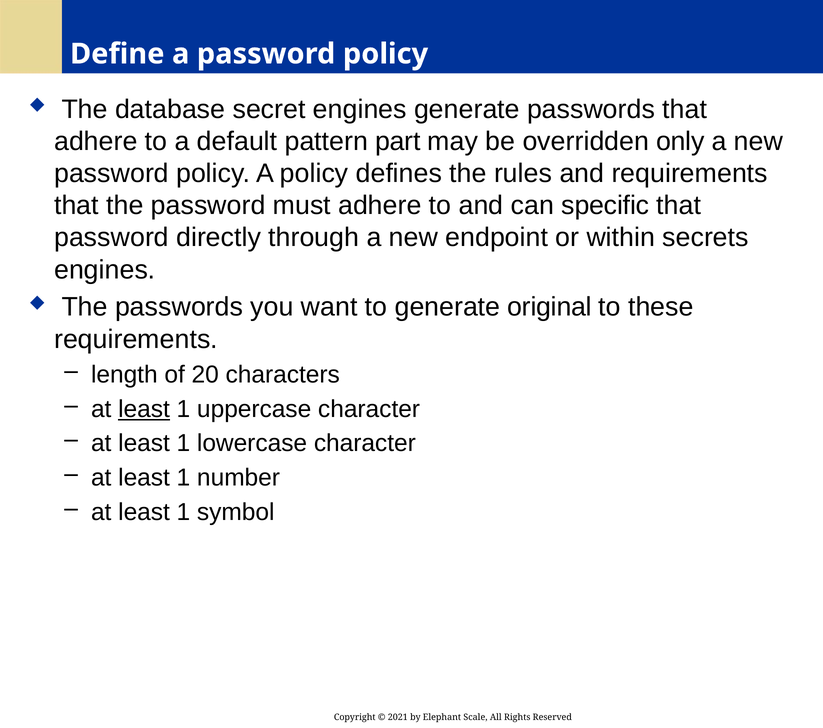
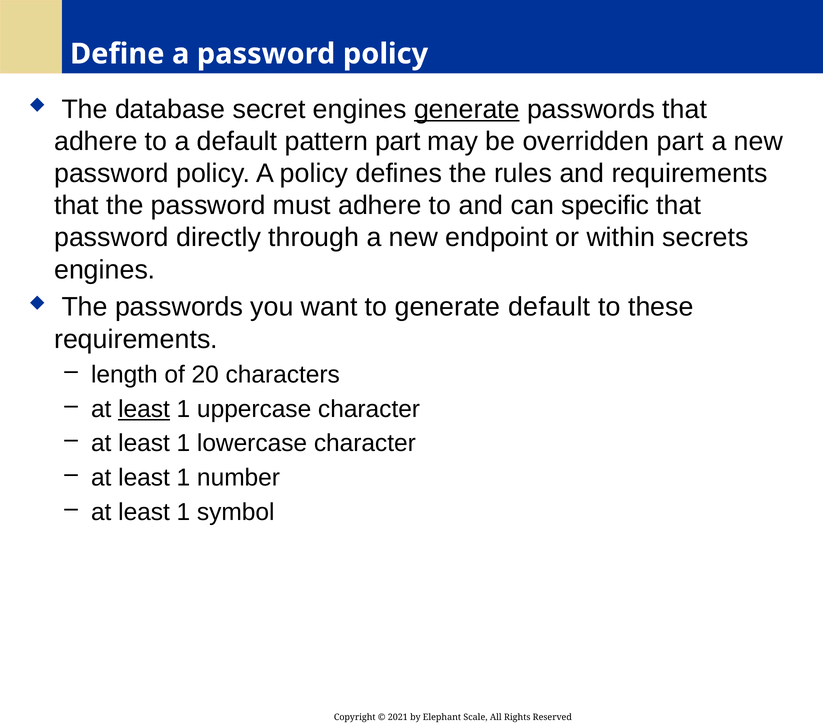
generate at (467, 109) underline: none -> present
overridden only: only -> part
generate original: original -> default
